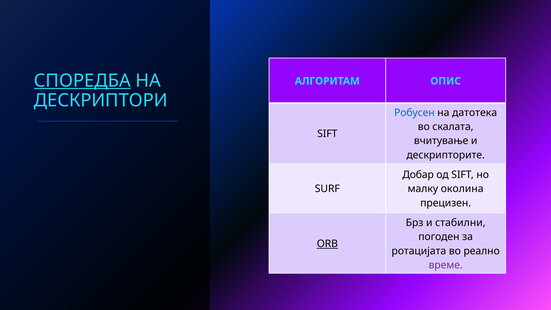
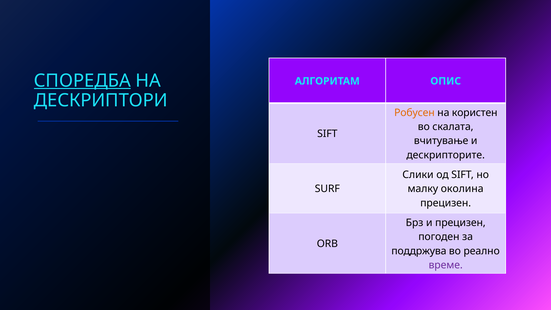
Робусен colour: blue -> orange
датотека: датотека -> користен
Добар: Добар -> Слики
и стабилни: стабилни -> прецизен
ORB underline: present -> none
ротацијата: ротацијата -> поддржува
